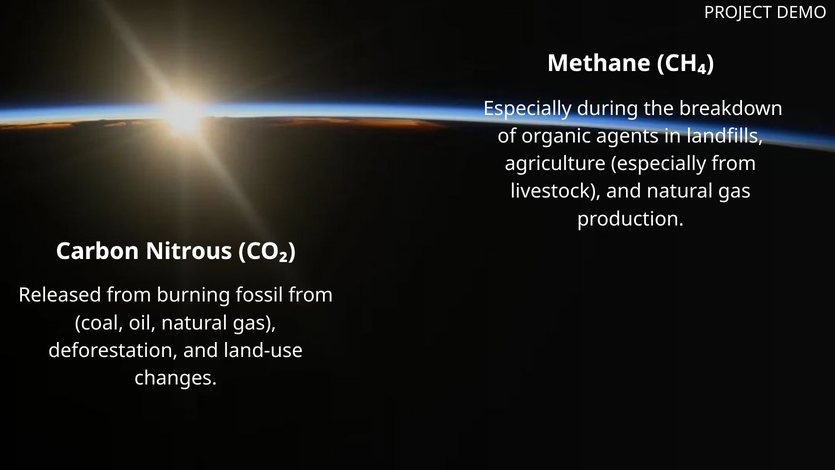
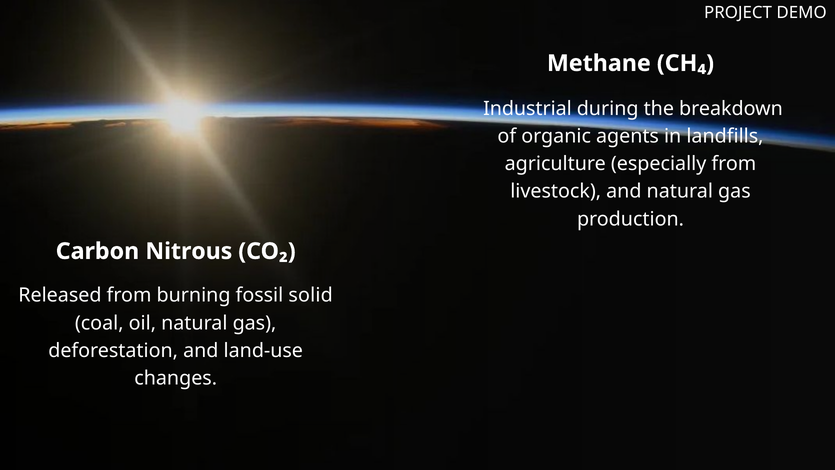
Especially at (527, 108): Especially -> Industrial
fossil from: from -> solid
